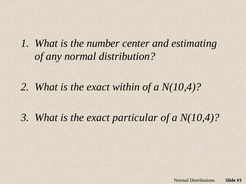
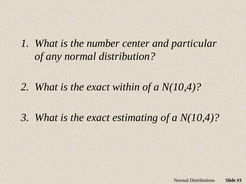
estimating: estimating -> particular
particular: particular -> estimating
